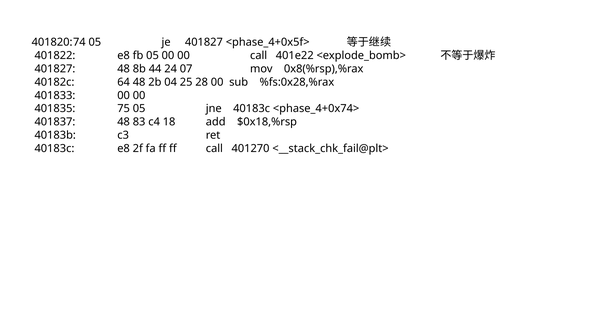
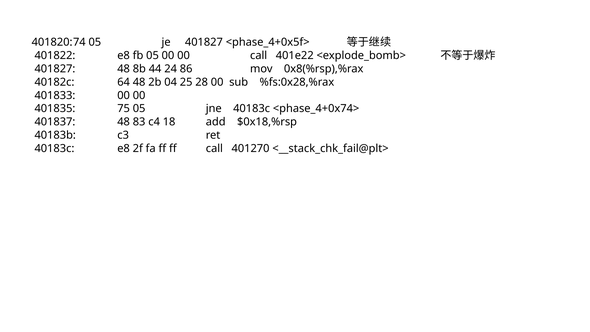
07: 07 -> 86
